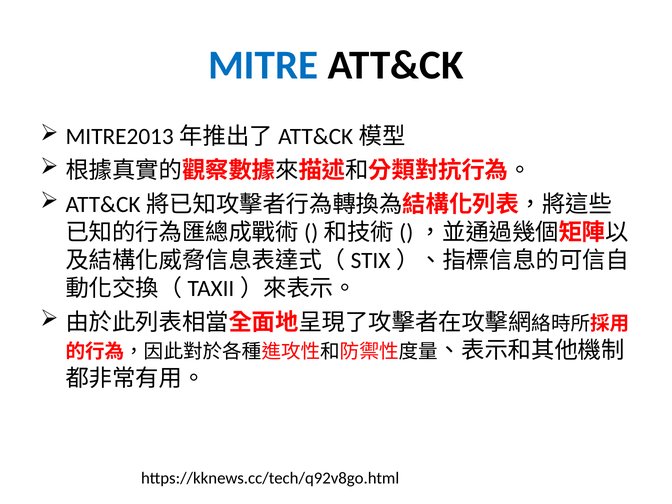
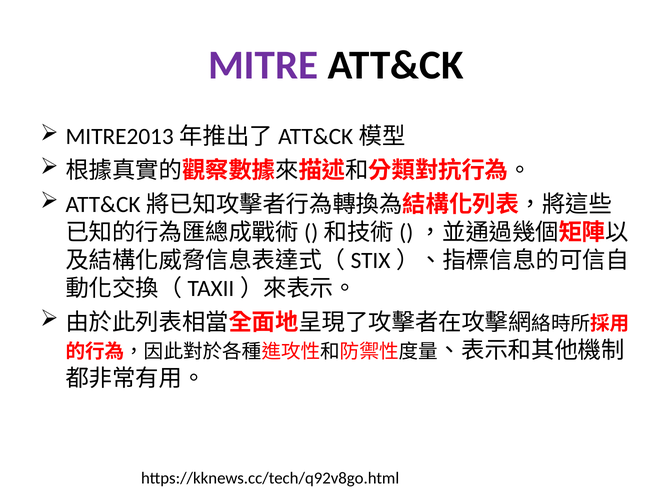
MITRE colour: blue -> purple
